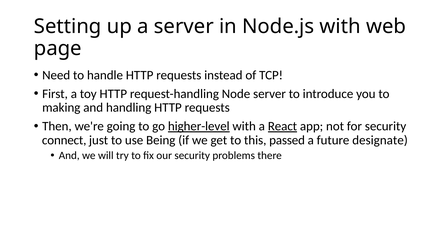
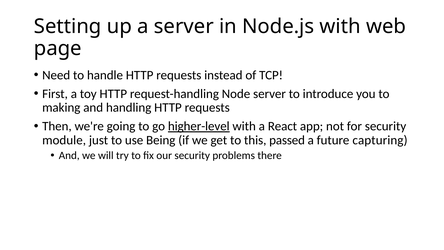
React underline: present -> none
connect: connect -> module
designate: designate -> capturing
